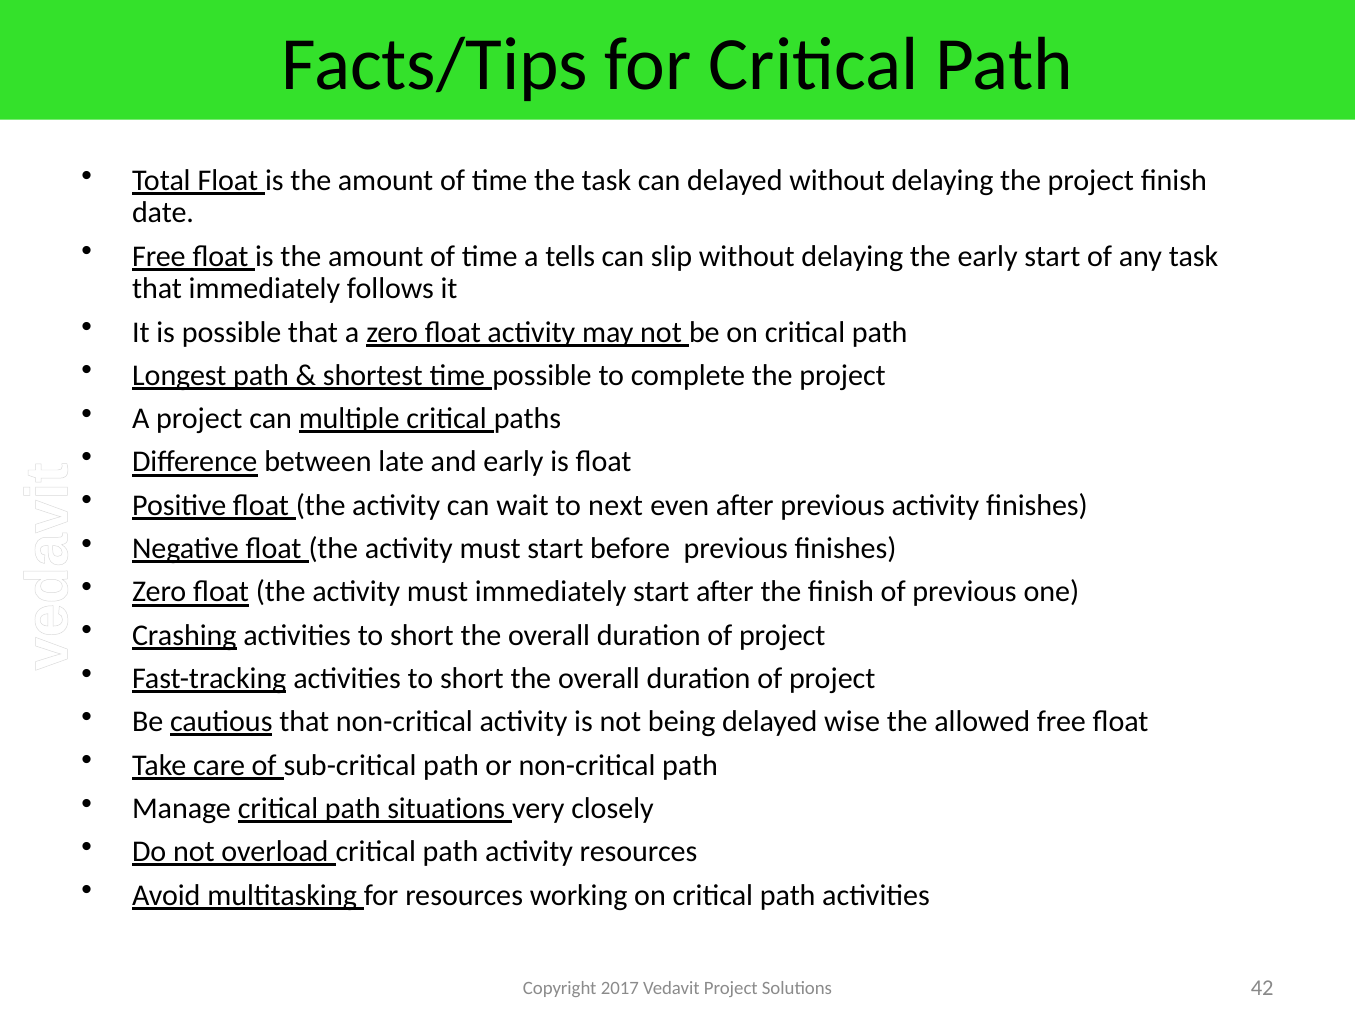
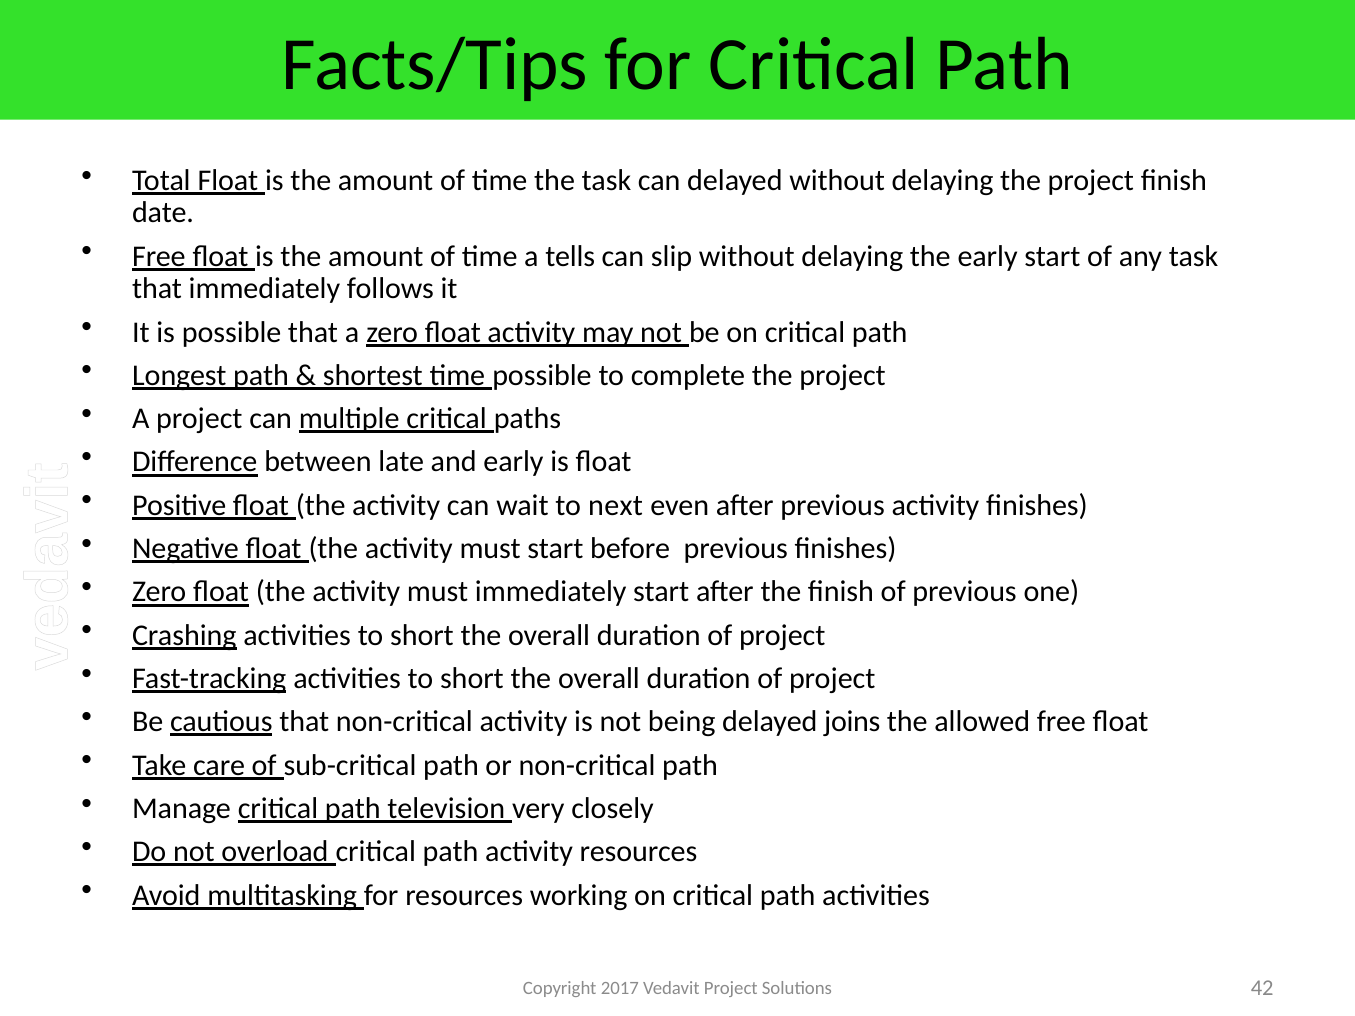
wise: wise -> joins
situations: situations -> television
